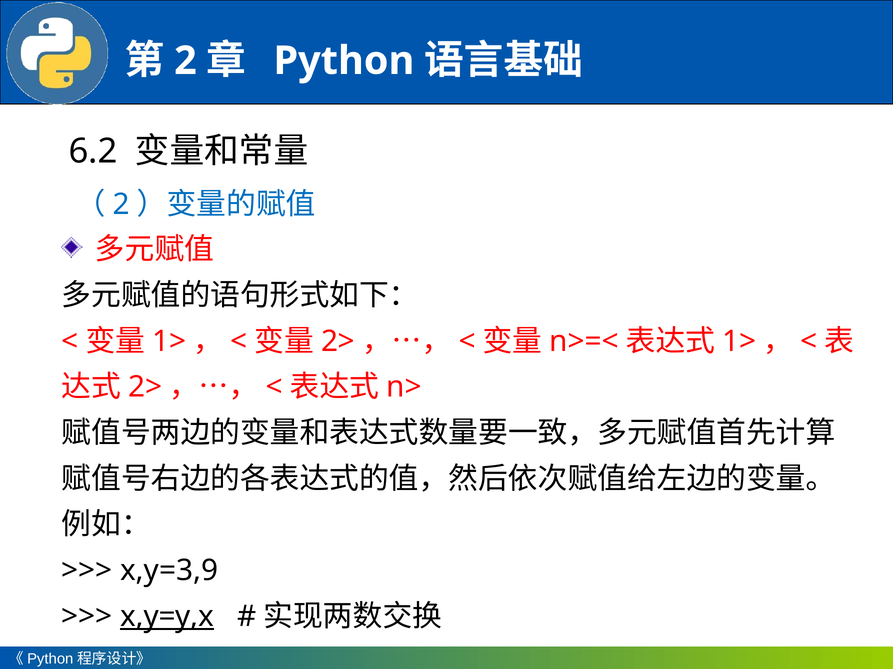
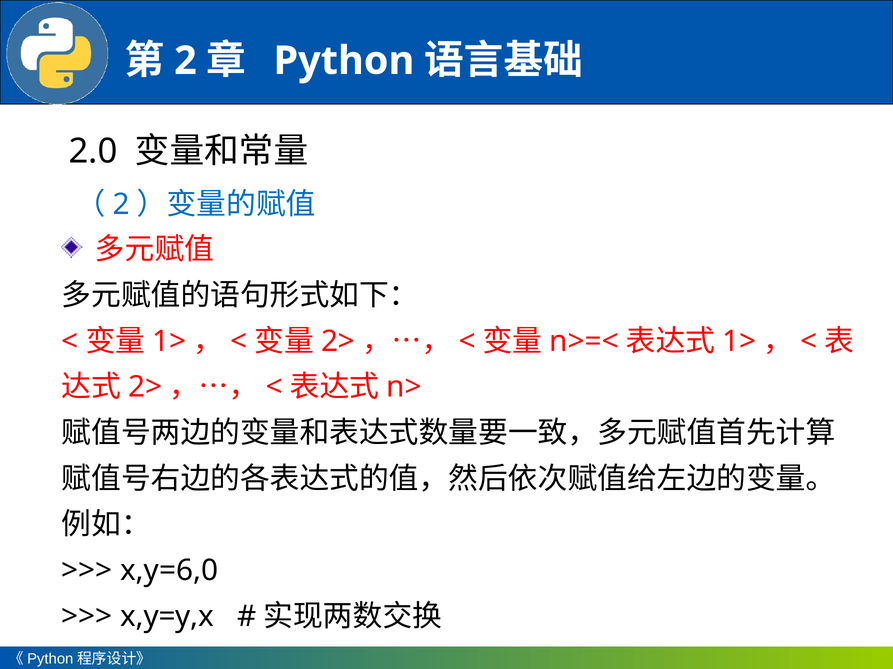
6.2: 6.2 -> 2.0
x,y=3,9: x,y=3,9 -> x,y=6,0
x,y=y,x underline: present -> none
